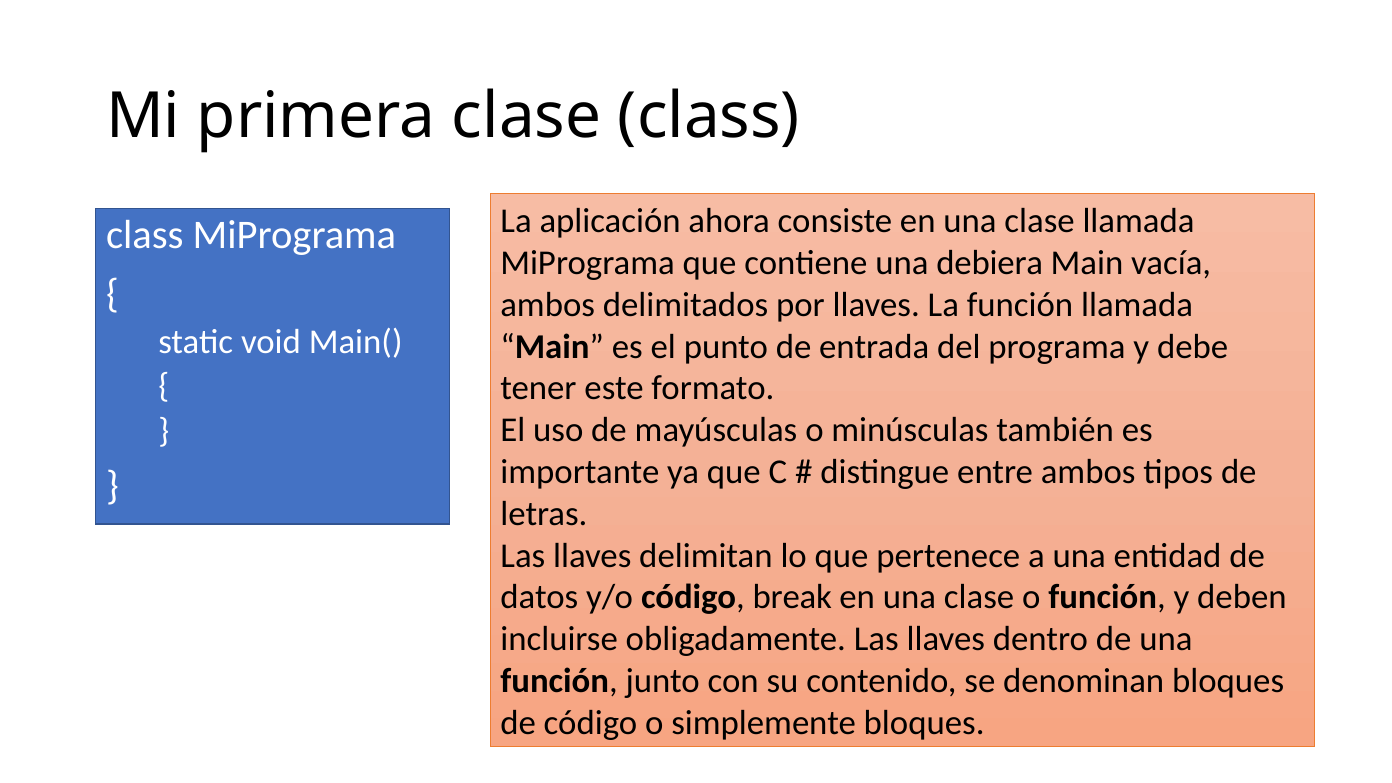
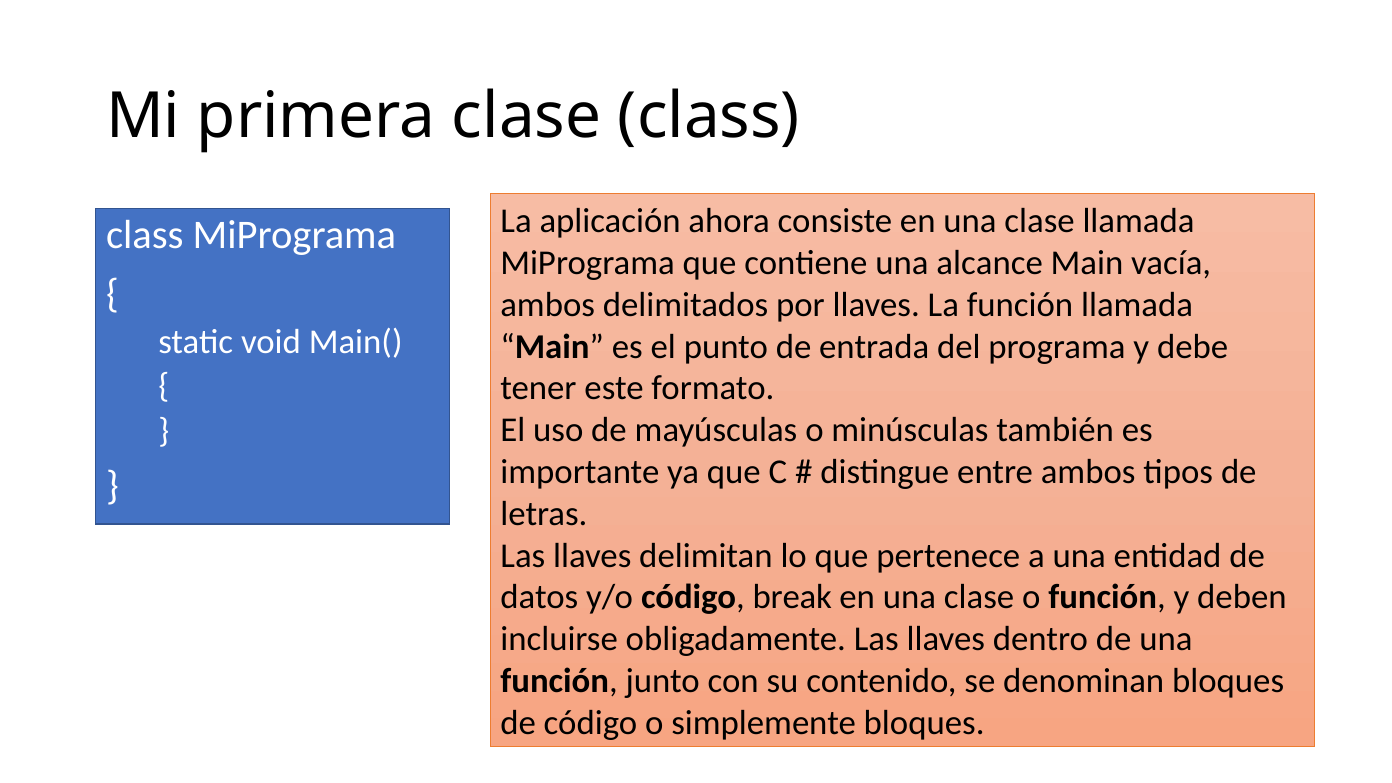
debiera: debiera -> alcance
